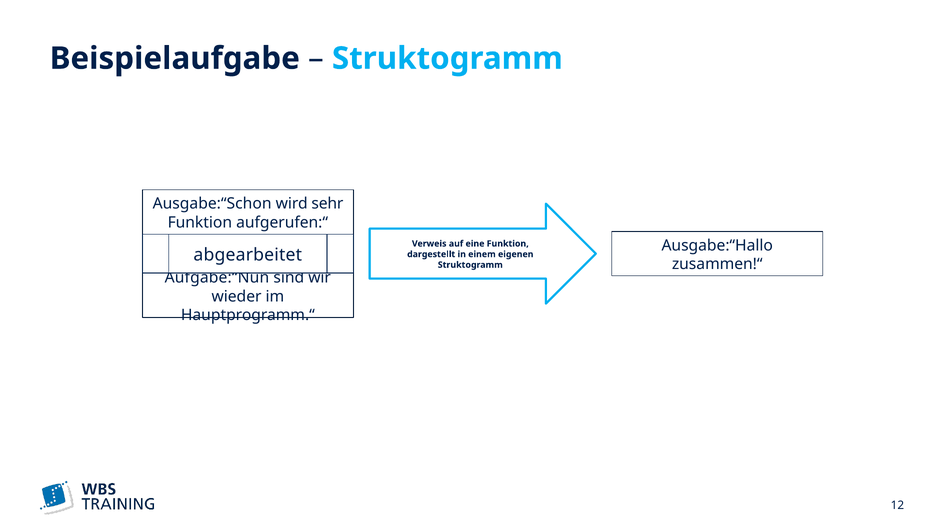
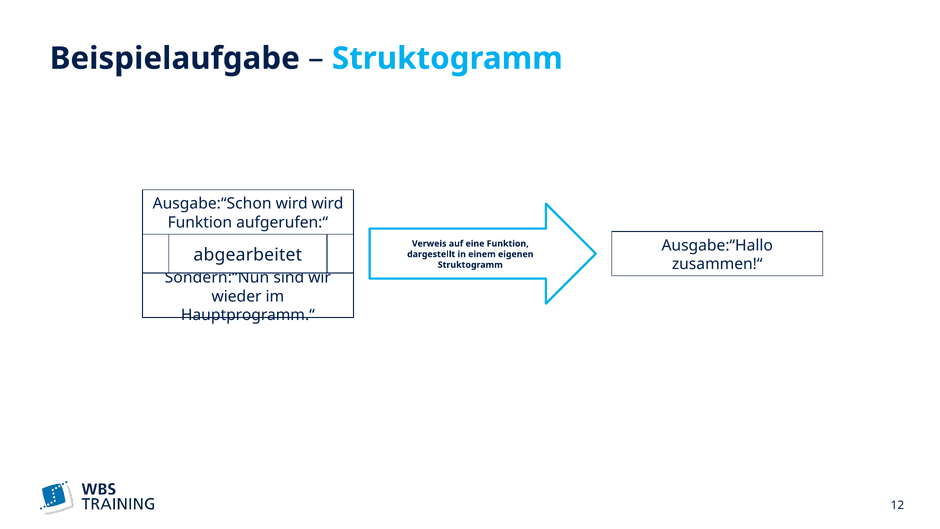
wird sehr: sehr -> wird
Aufgabe:“Nun: Aufgabe:“Nun -> Sondern:“Nun
